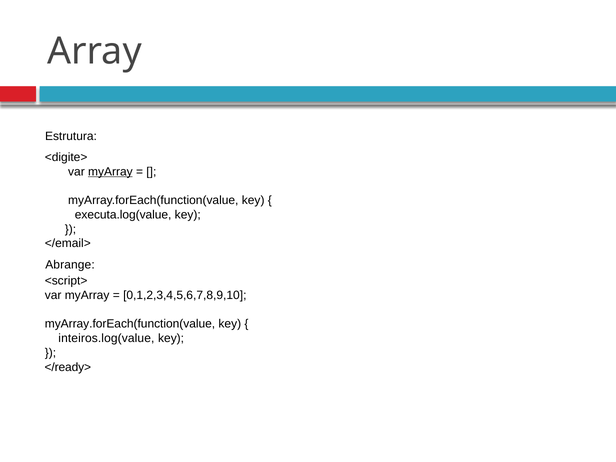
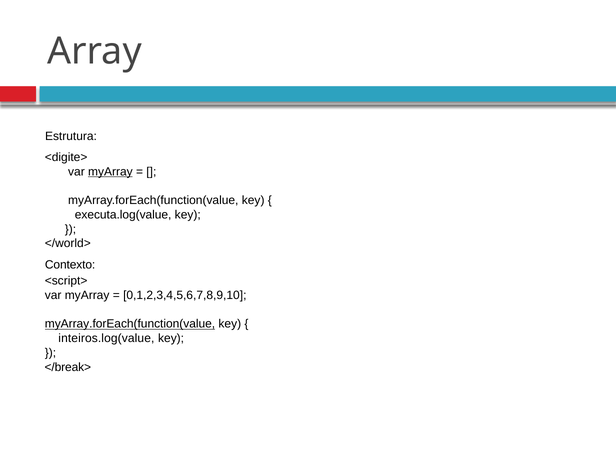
</email>: </email> -> </world>
Abrange: Abrange -> Contexto
myArray.forEach(function(value at (130, 324) underline: none -> present
</ready>: </ready> -> </break>
